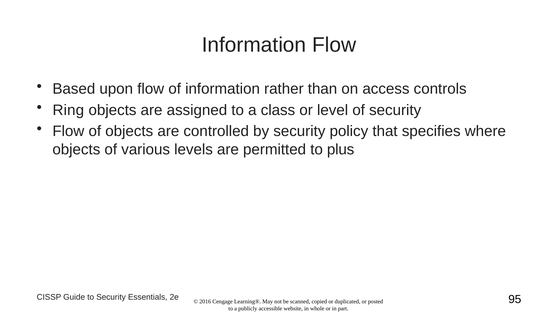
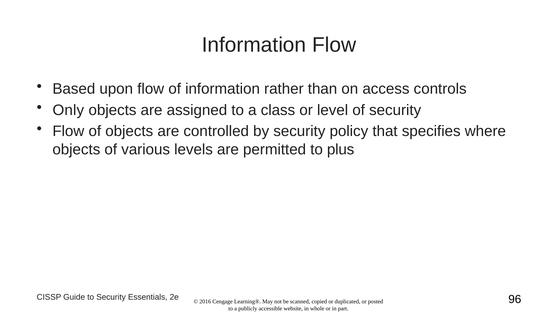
Ring: Ring -> Only
95: 95 -> 96
